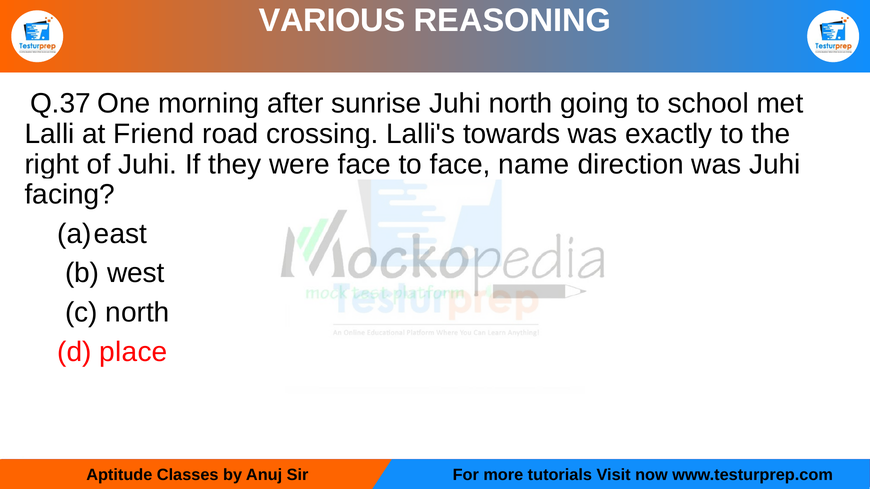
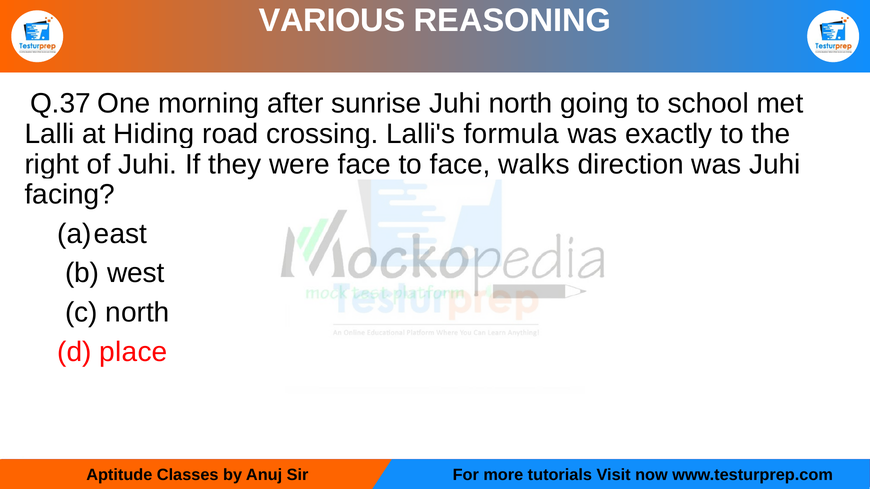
Friend: Friend -> Hiding
towards: towards -> formula
name: name -> walks
